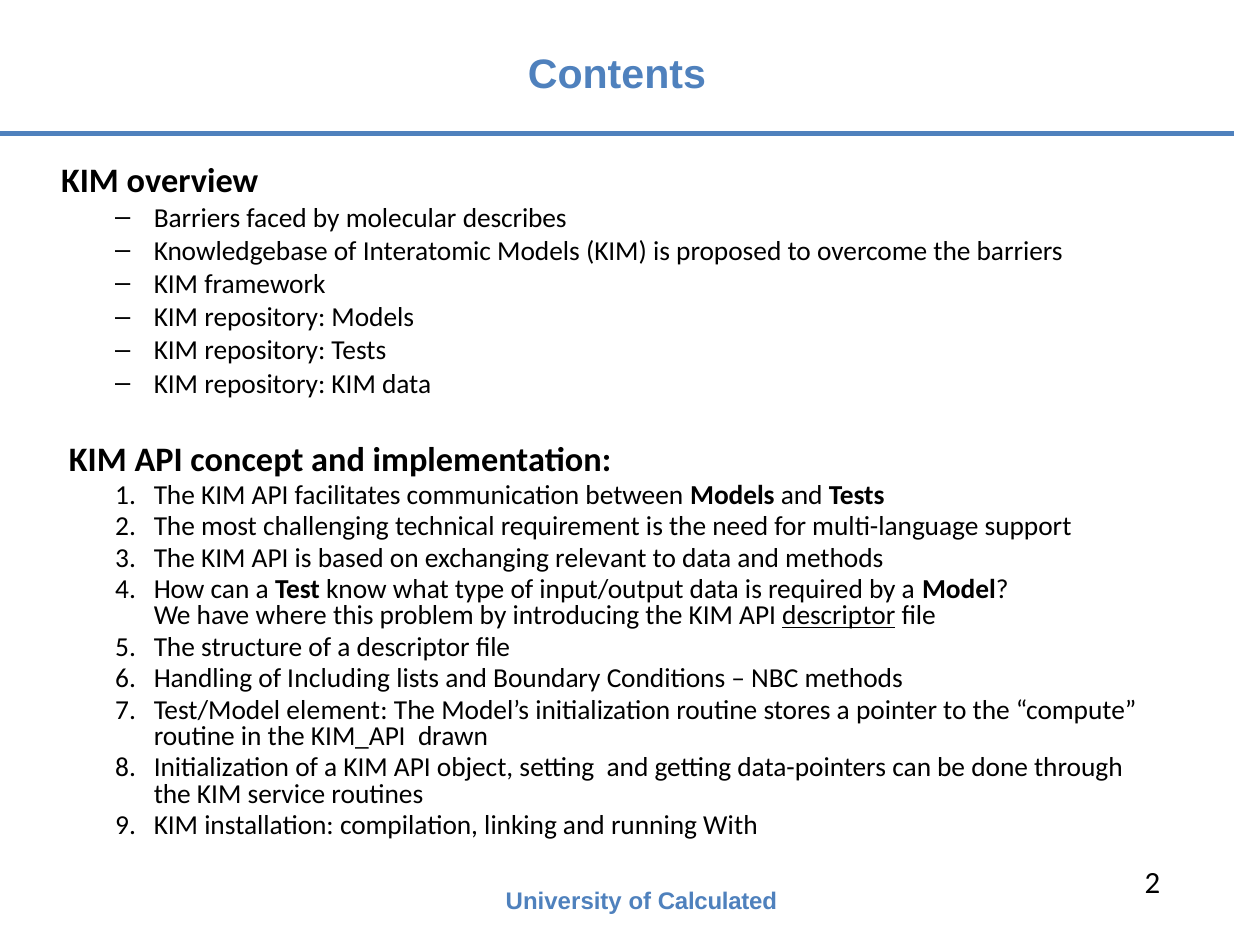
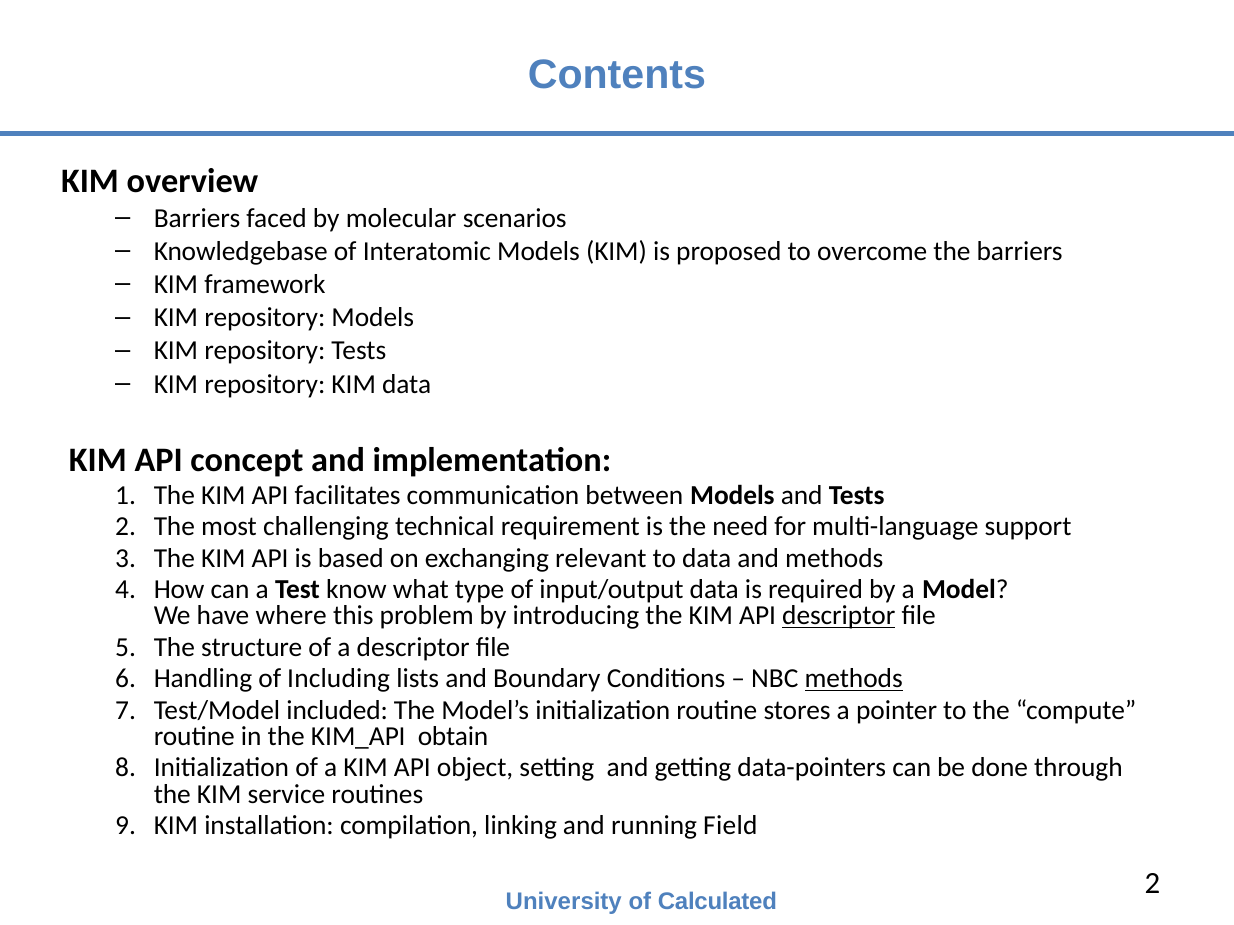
describes: describes -> scenarios
methods at (854, 679) underline: none -> present
element: element -> included
drawn: drawn -> obtain
With: With -> Field
